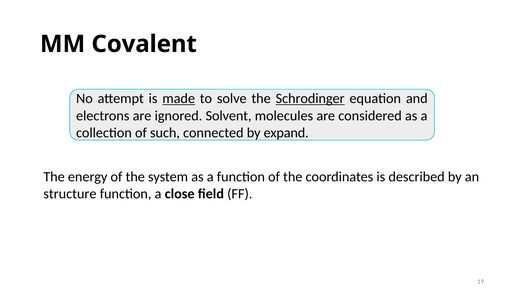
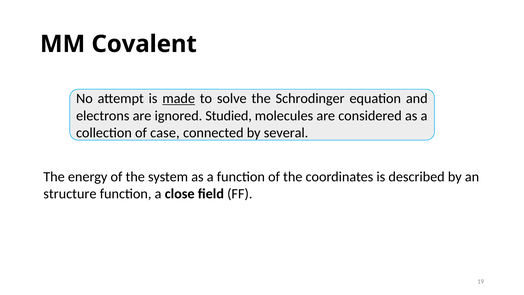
Schrodinger underline: present -> none
Solvent: Solvent -> Studied
such: such -> case
expand: expand -> several
